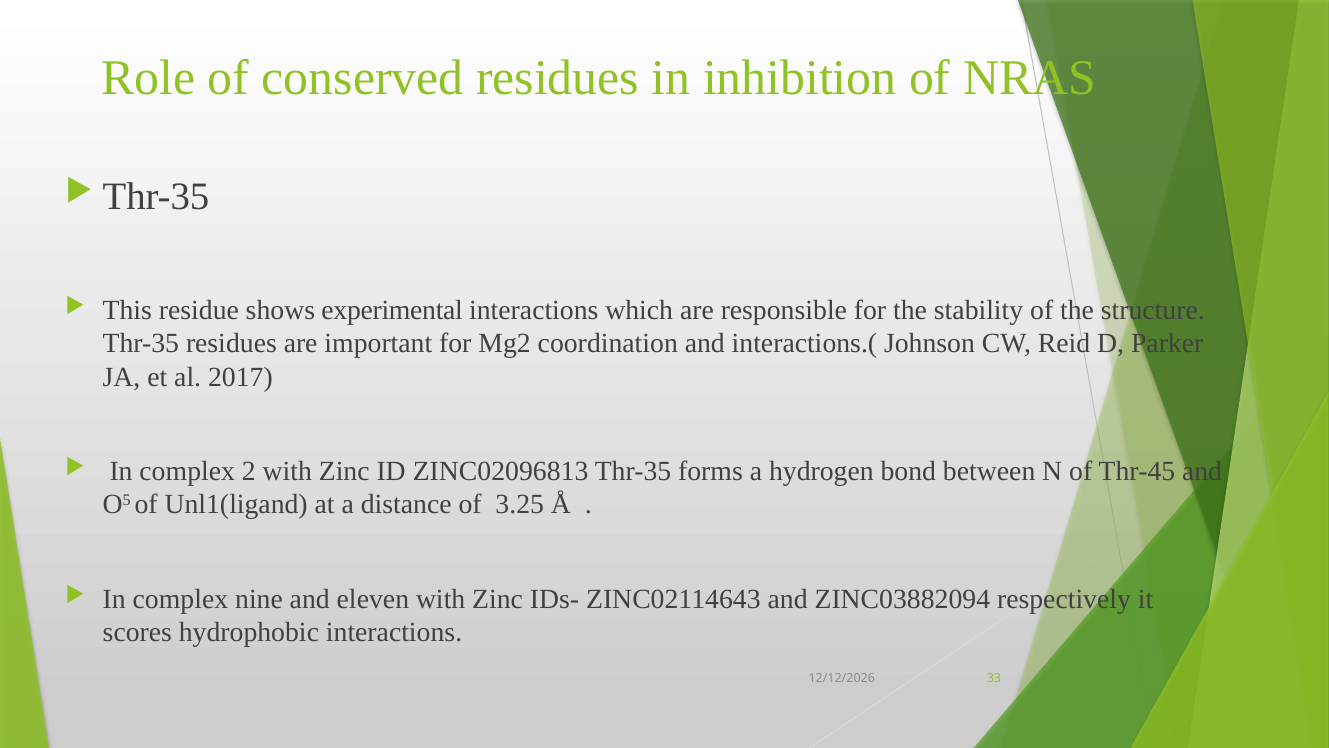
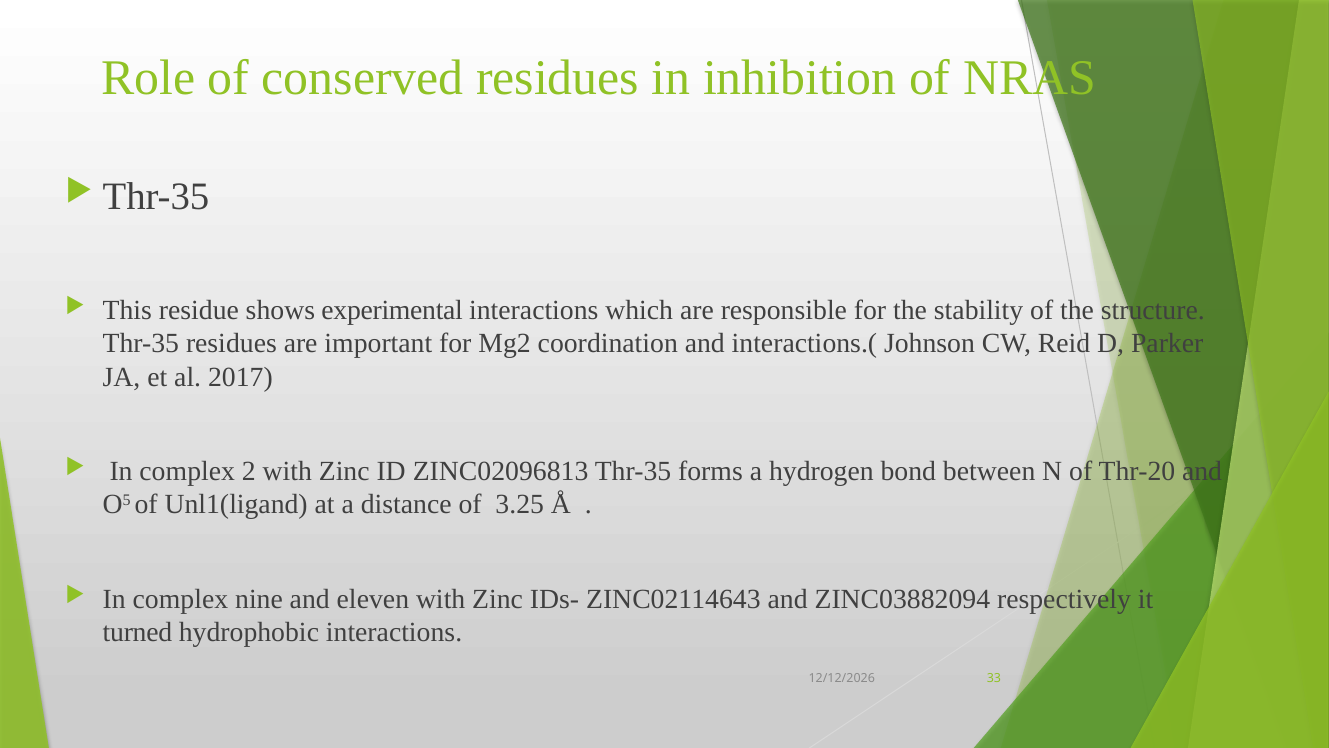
Thr-45: Thr-45 -> Thr-20
scores: scores -> turned
